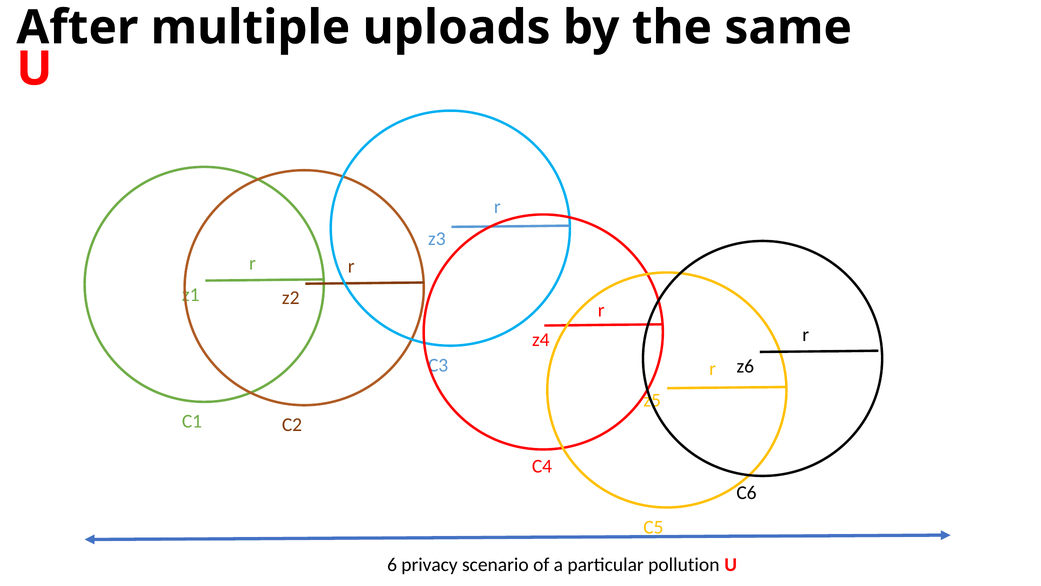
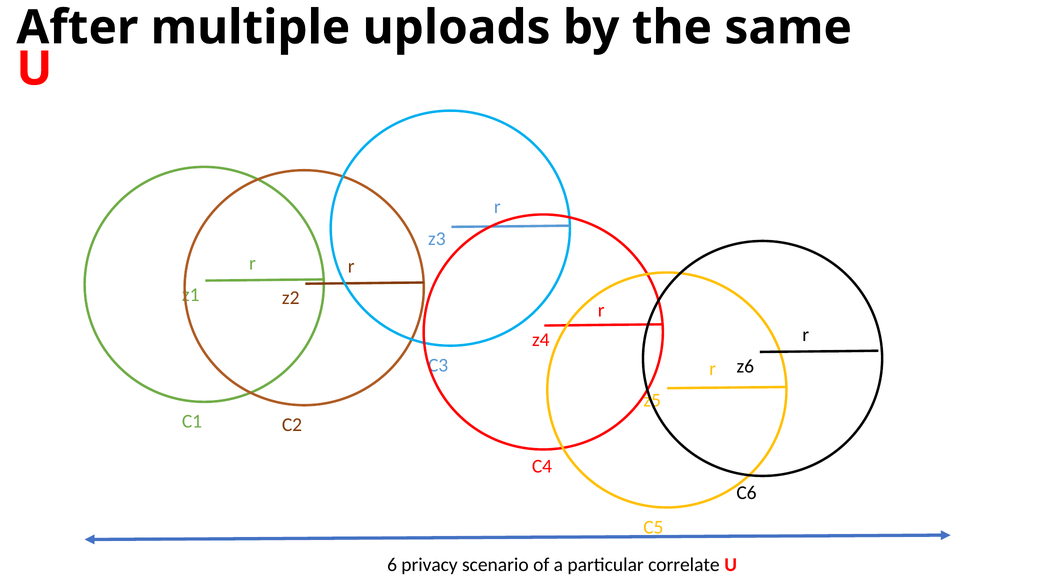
pollution: pollution -> correlate
